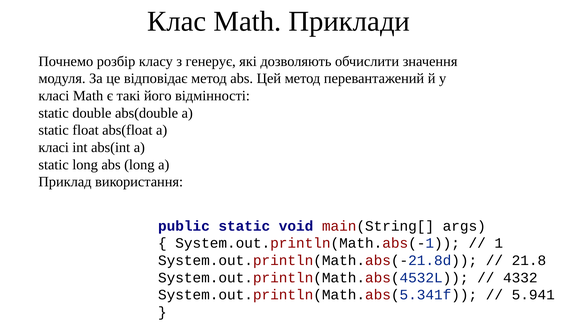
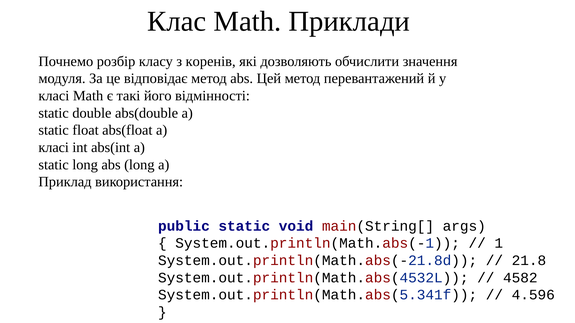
генерує: генерує -> коренів
4332: 4332 -> 4582
5.941: 5.941 -> 4.596
